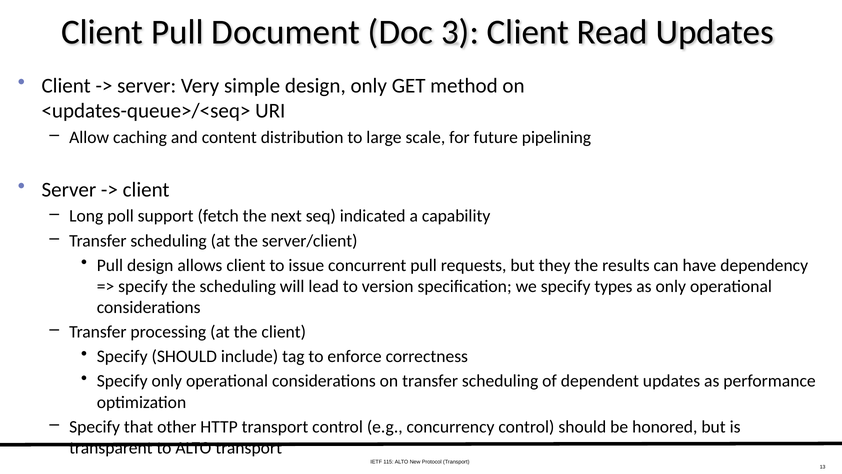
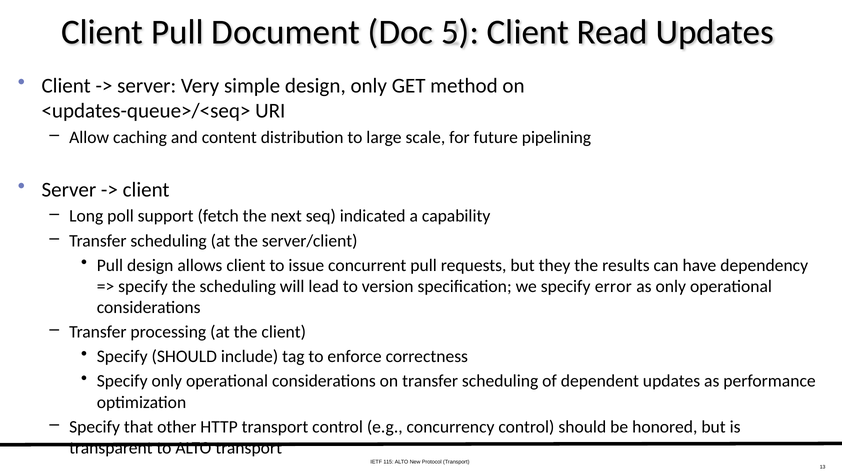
3: 3 -> 5
types: types -> error
